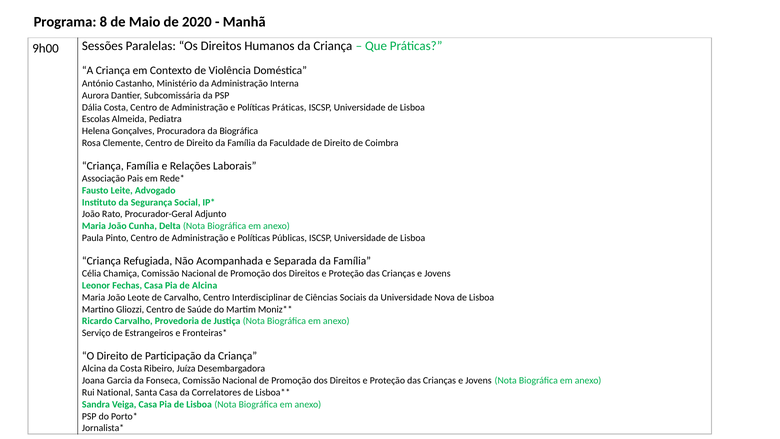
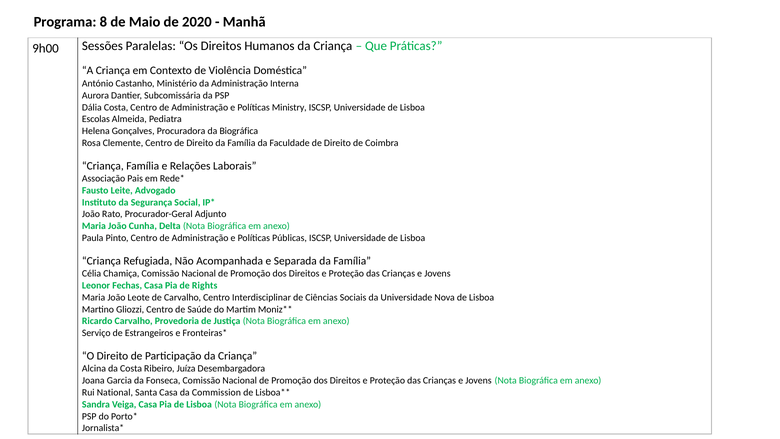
Políticas Práticas: Práticas -> Ministry
de Alcina: Alcina -> Rights
Correlatores: Correlatores -> Commission
